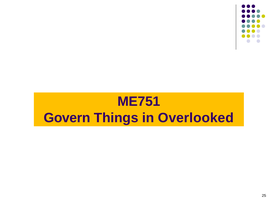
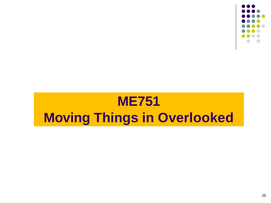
Govern: Govern -> Moving
